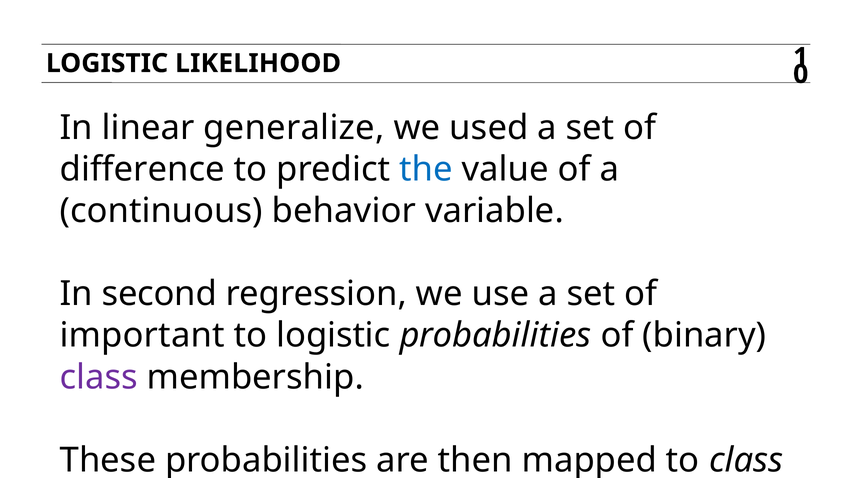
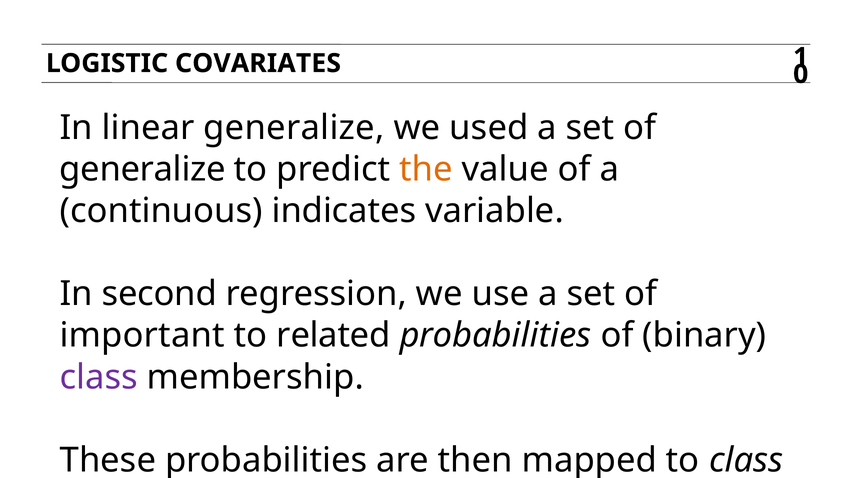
LIKELIHOOD: LIKELIHOOD -> COVARIATES
difference at (142, 169): difference -> generalize
the at (426, 169) colour: blue -> orange
behavior: behavior -> indicates
to logistic: logistic -> related
